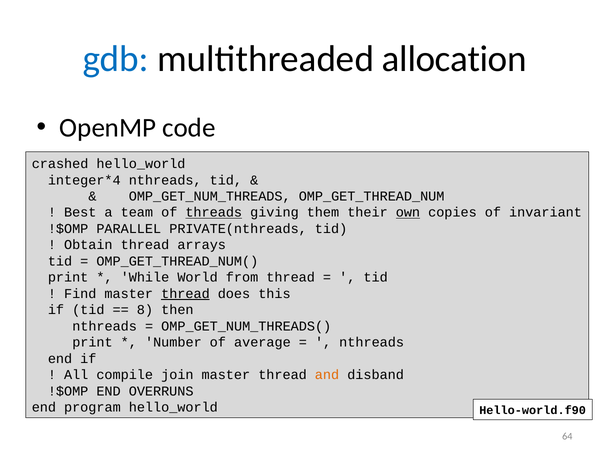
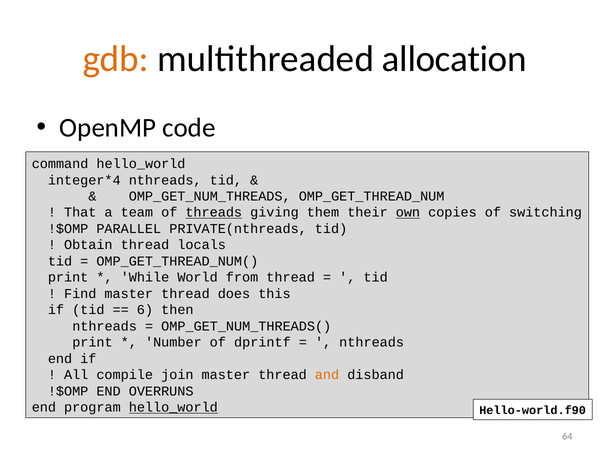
gdb colour: blue -> orange
crashed: crashed -> command
Best: Best -> That
invariant: invariant -> switching
arrays: arrays -> locals
thread at (185, 294) underline: present -> none
8: 8 -> 6
average: average -> dprintf
hello_world at (173, 407) underline: none -> present
